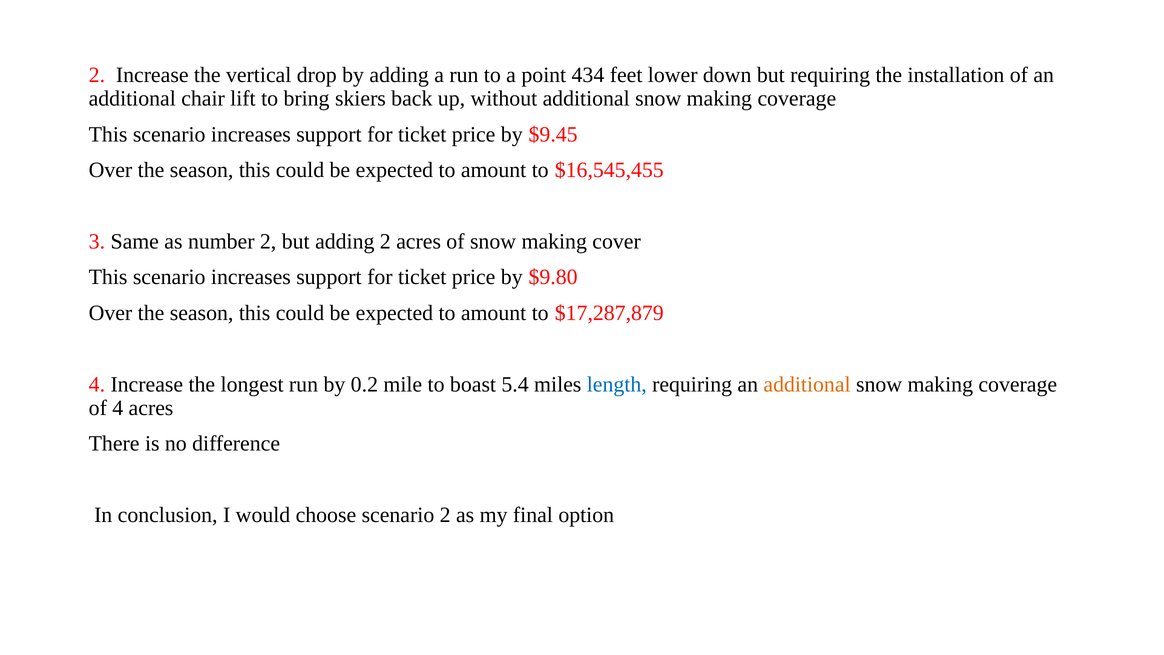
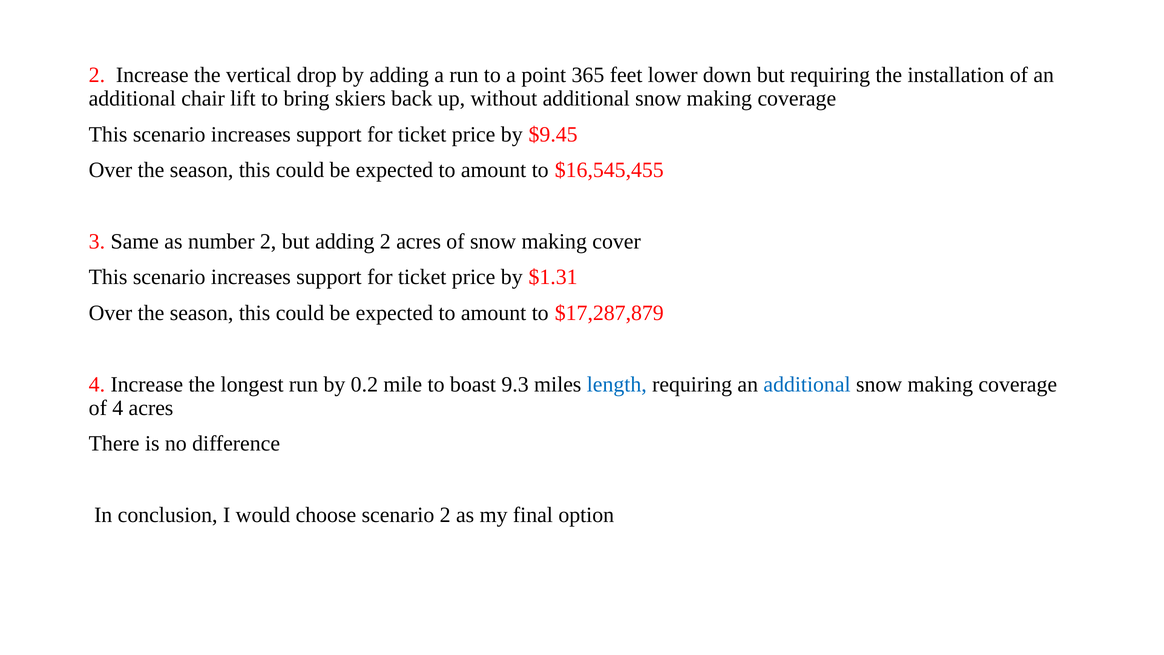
434: 434 -> 365
$9.80: $9.80 -> $1.31
5.4: 5.4 -> 9.3
additional at (807, 384) colour: orange -> blue
